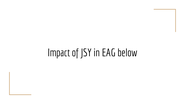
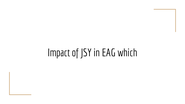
below: below -> which
